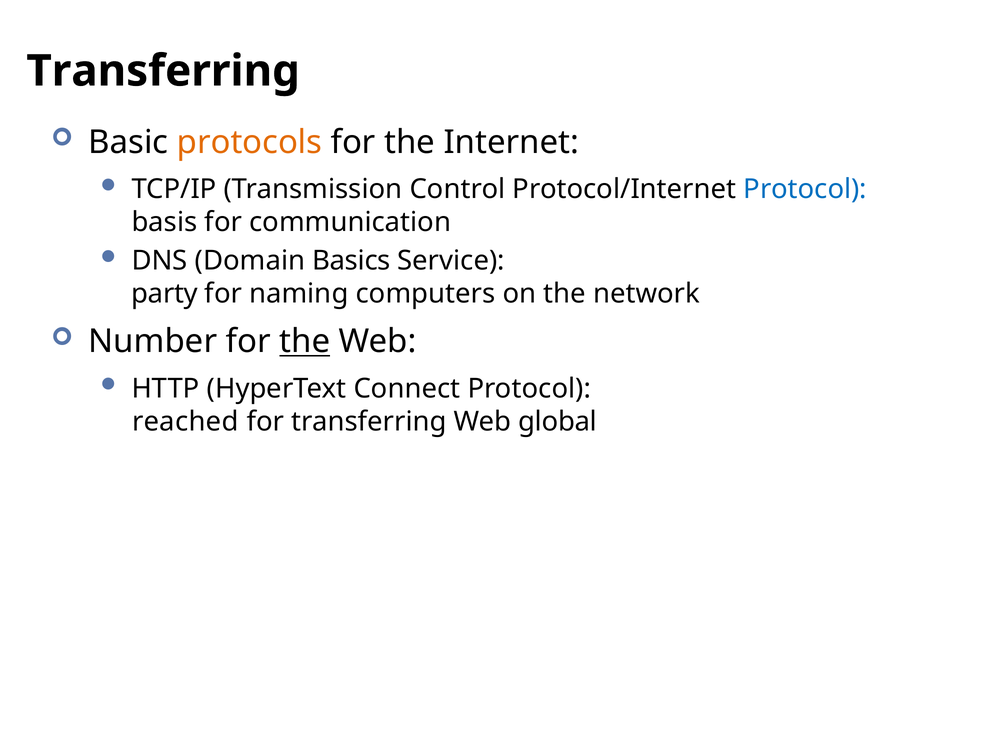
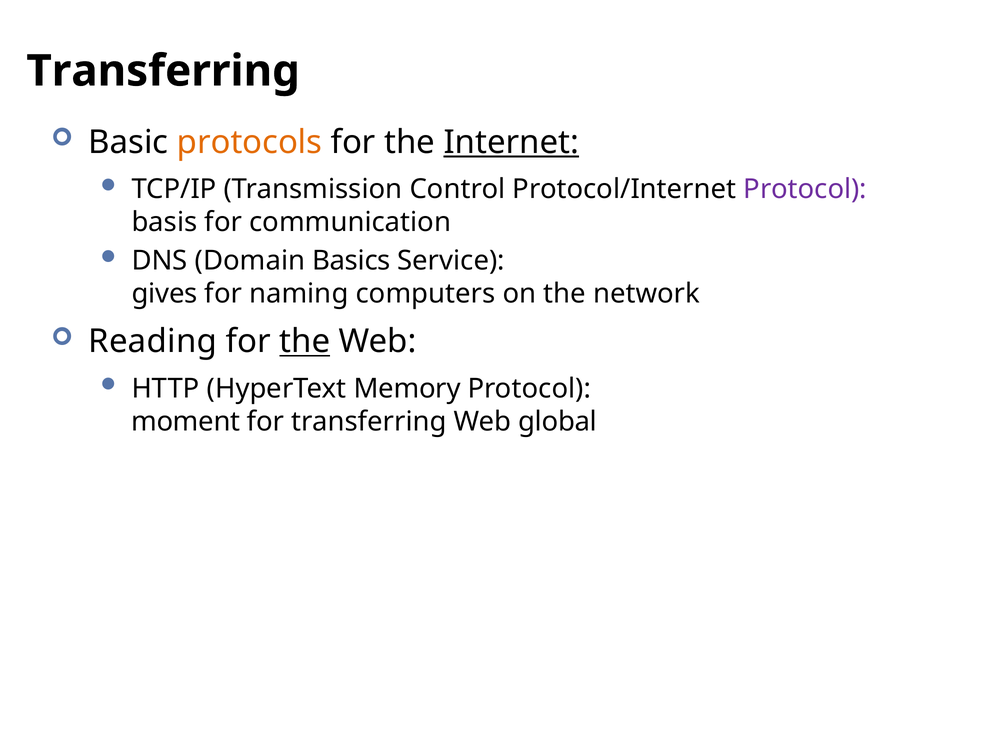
Internet underline: none -> present
Protocol at (805, 190) colour: blue -> purple
party: party -> gives
Number: Number -> Reading
Connect: Connect -> Memory
reached: reached -> moment
